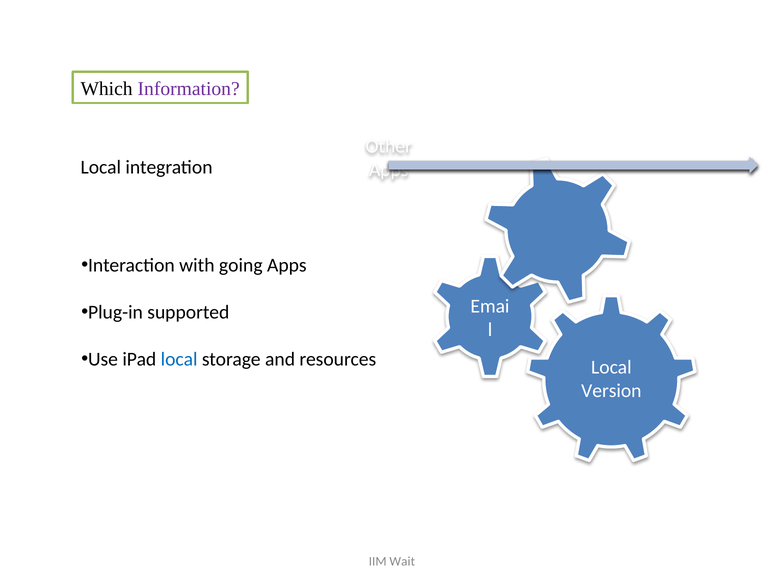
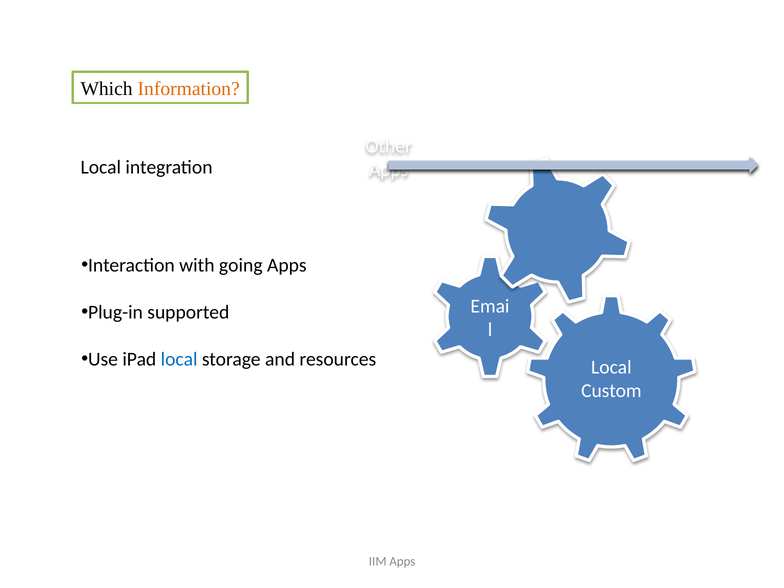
Information colour: purple -> orange
Version: Version -> Custom
IIM Wait: Wait -> Apps
